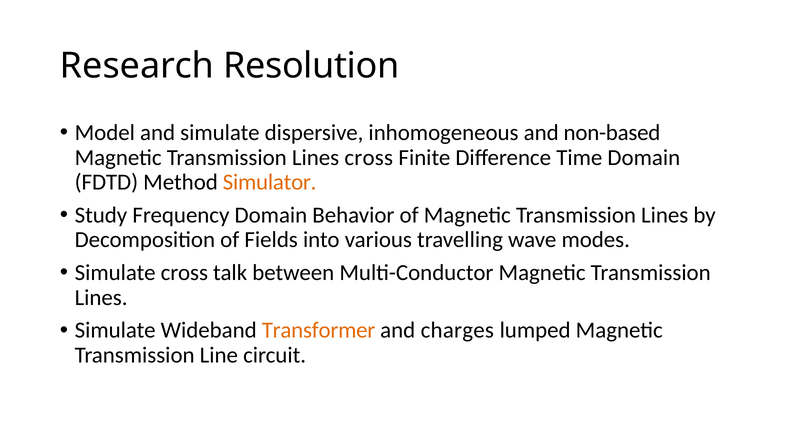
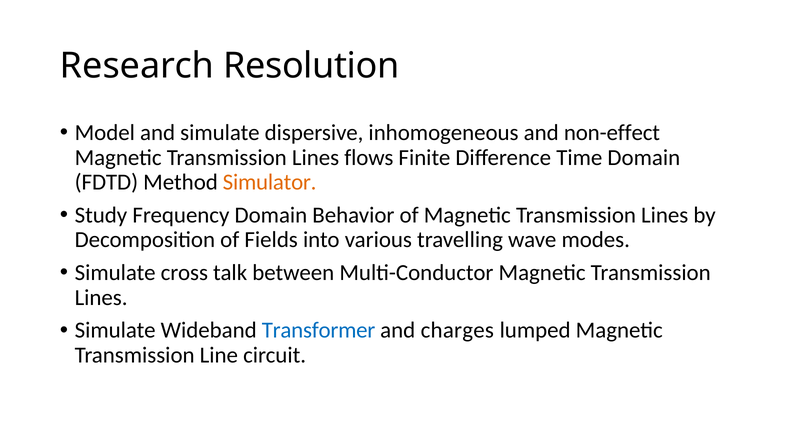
non-based: non-based -> non-effect
Lines cross: cross -> flows
Transformer colour: orange -> blue
